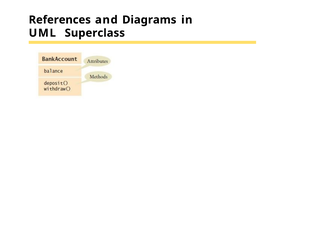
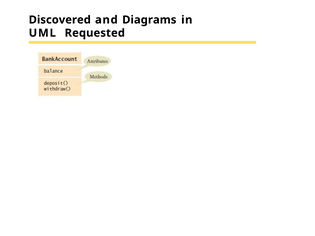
References: References -> Discovered
Superclass: Superclass -> Requested
